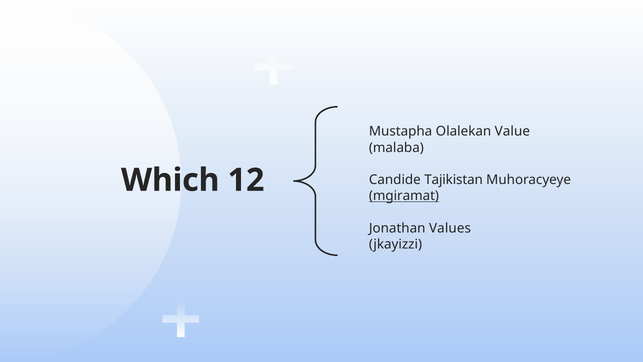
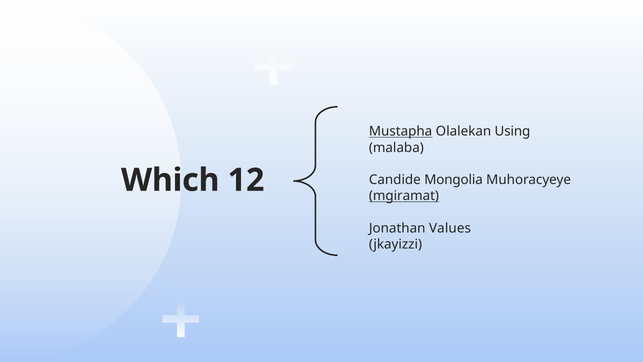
Mustapha underline: none -> present
Value: Value -> Using
Tajikistan: Tajikistan -> Mongolia
